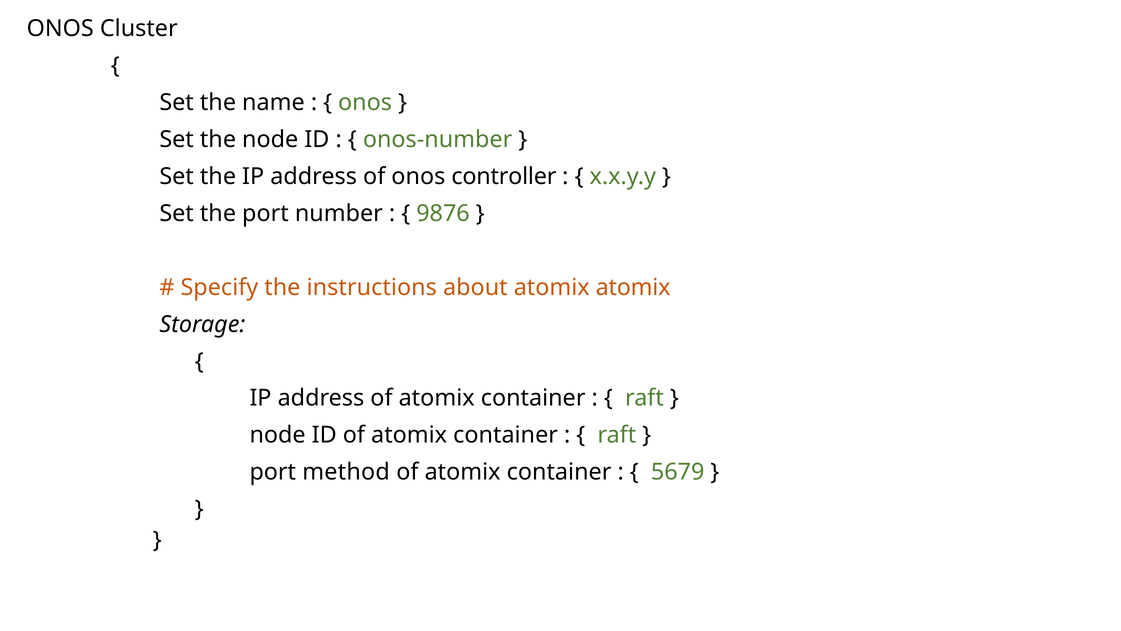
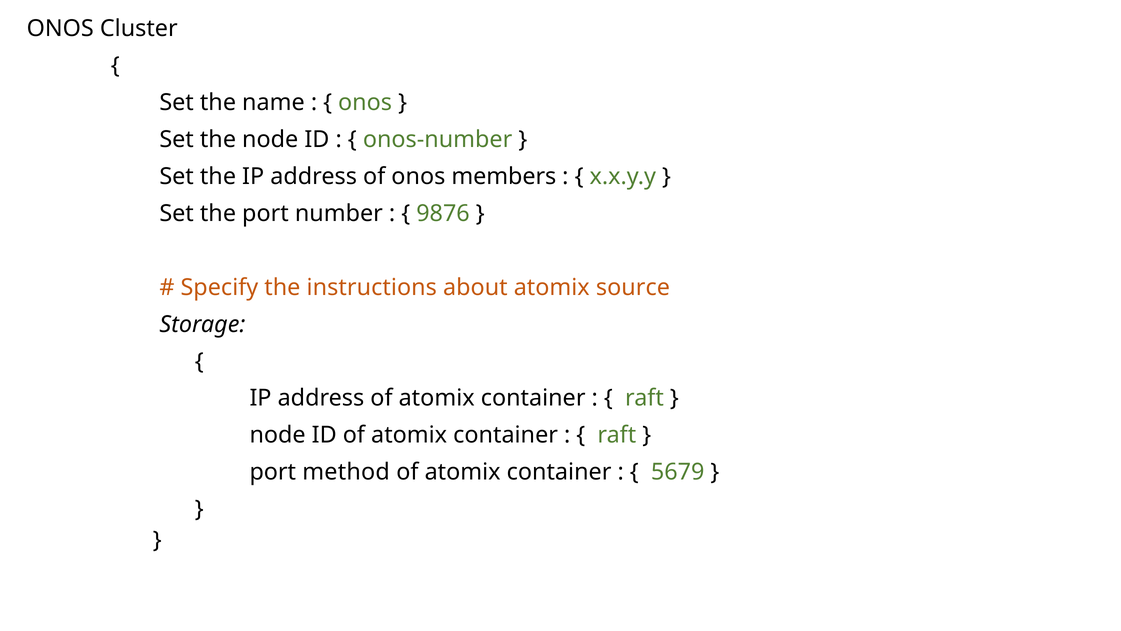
controller: controller -> members
atomix atomix: atomix -> source
